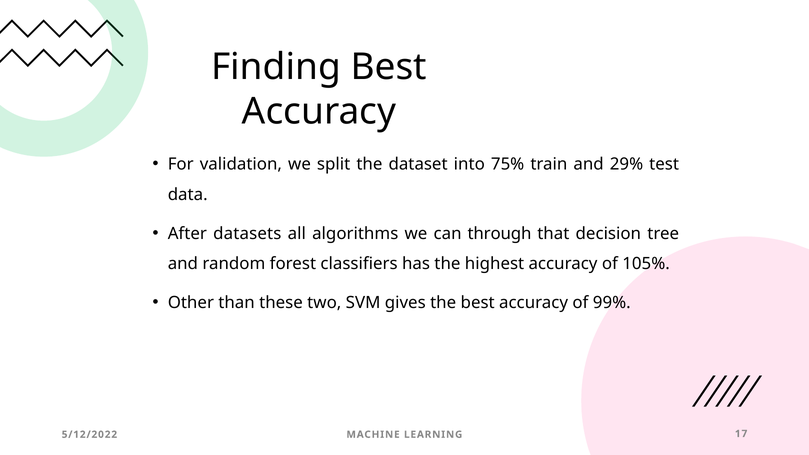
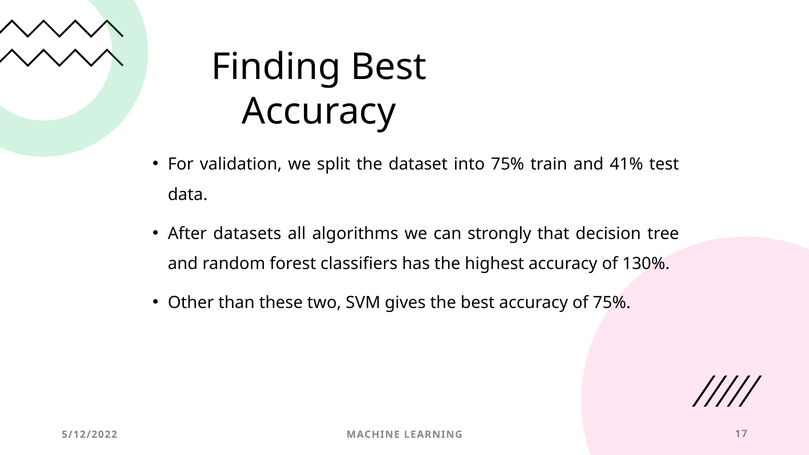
29%: 29% -> 41%
through: through -> strongly
105%: 105% -> 130%
of 99%: 99% -> 75%
